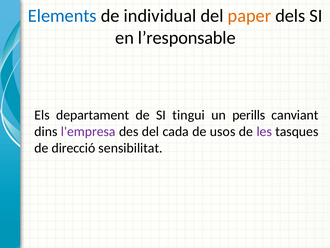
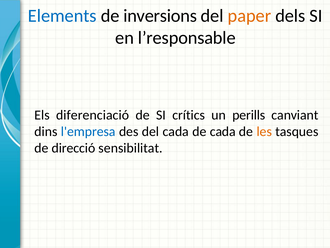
individual: individual -> inversions
departament: departament -> diferenciació
tingui: tingui -> crítics
l'empresa colour: purple -> blue
de usos: usos -> cada
les colour: purple -> orange
